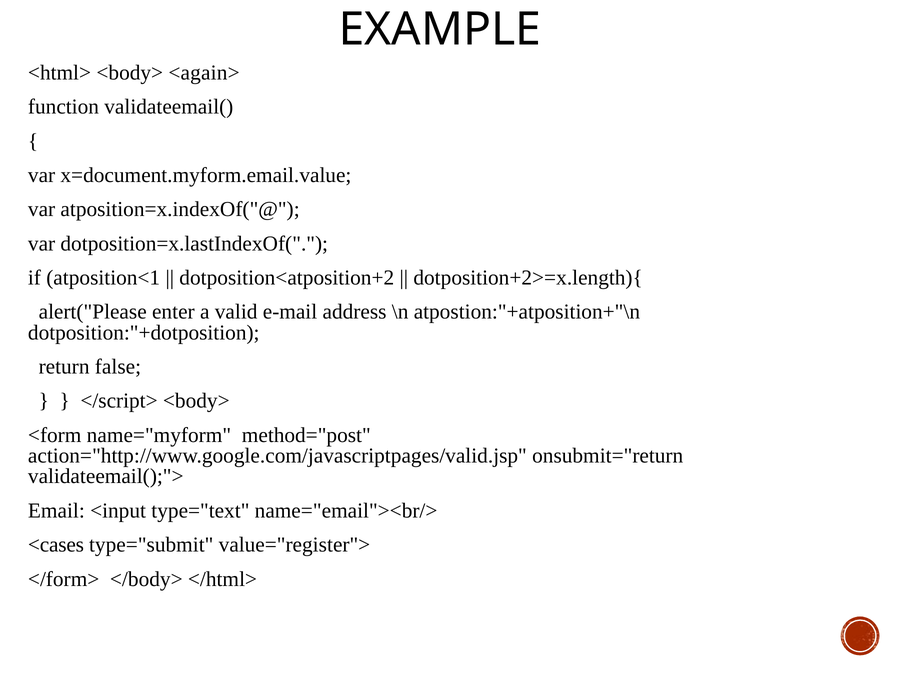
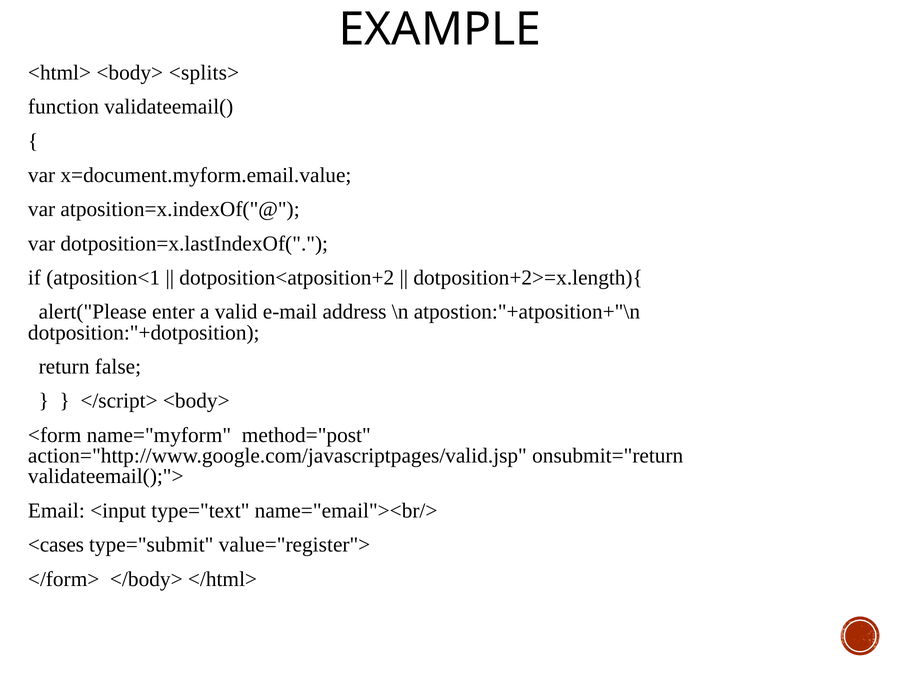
<again>: <again> -> <splits>
